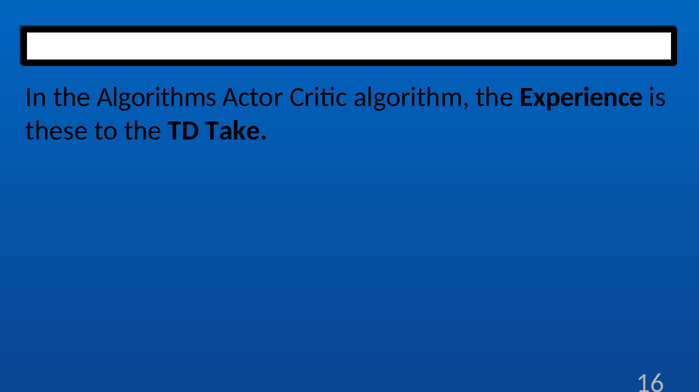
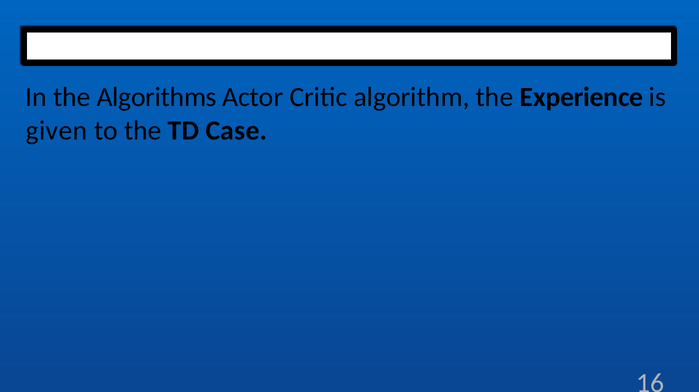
these: these -> given
Take: Take -> Case
